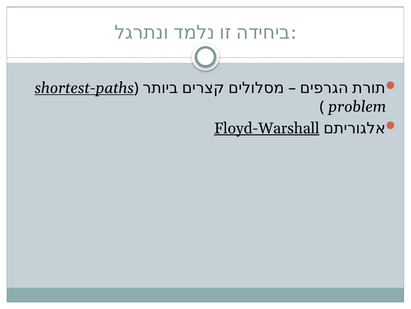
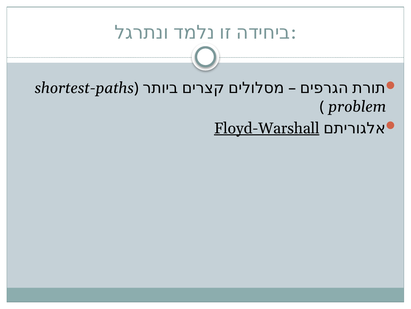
shortest-paths underline: present -> none
